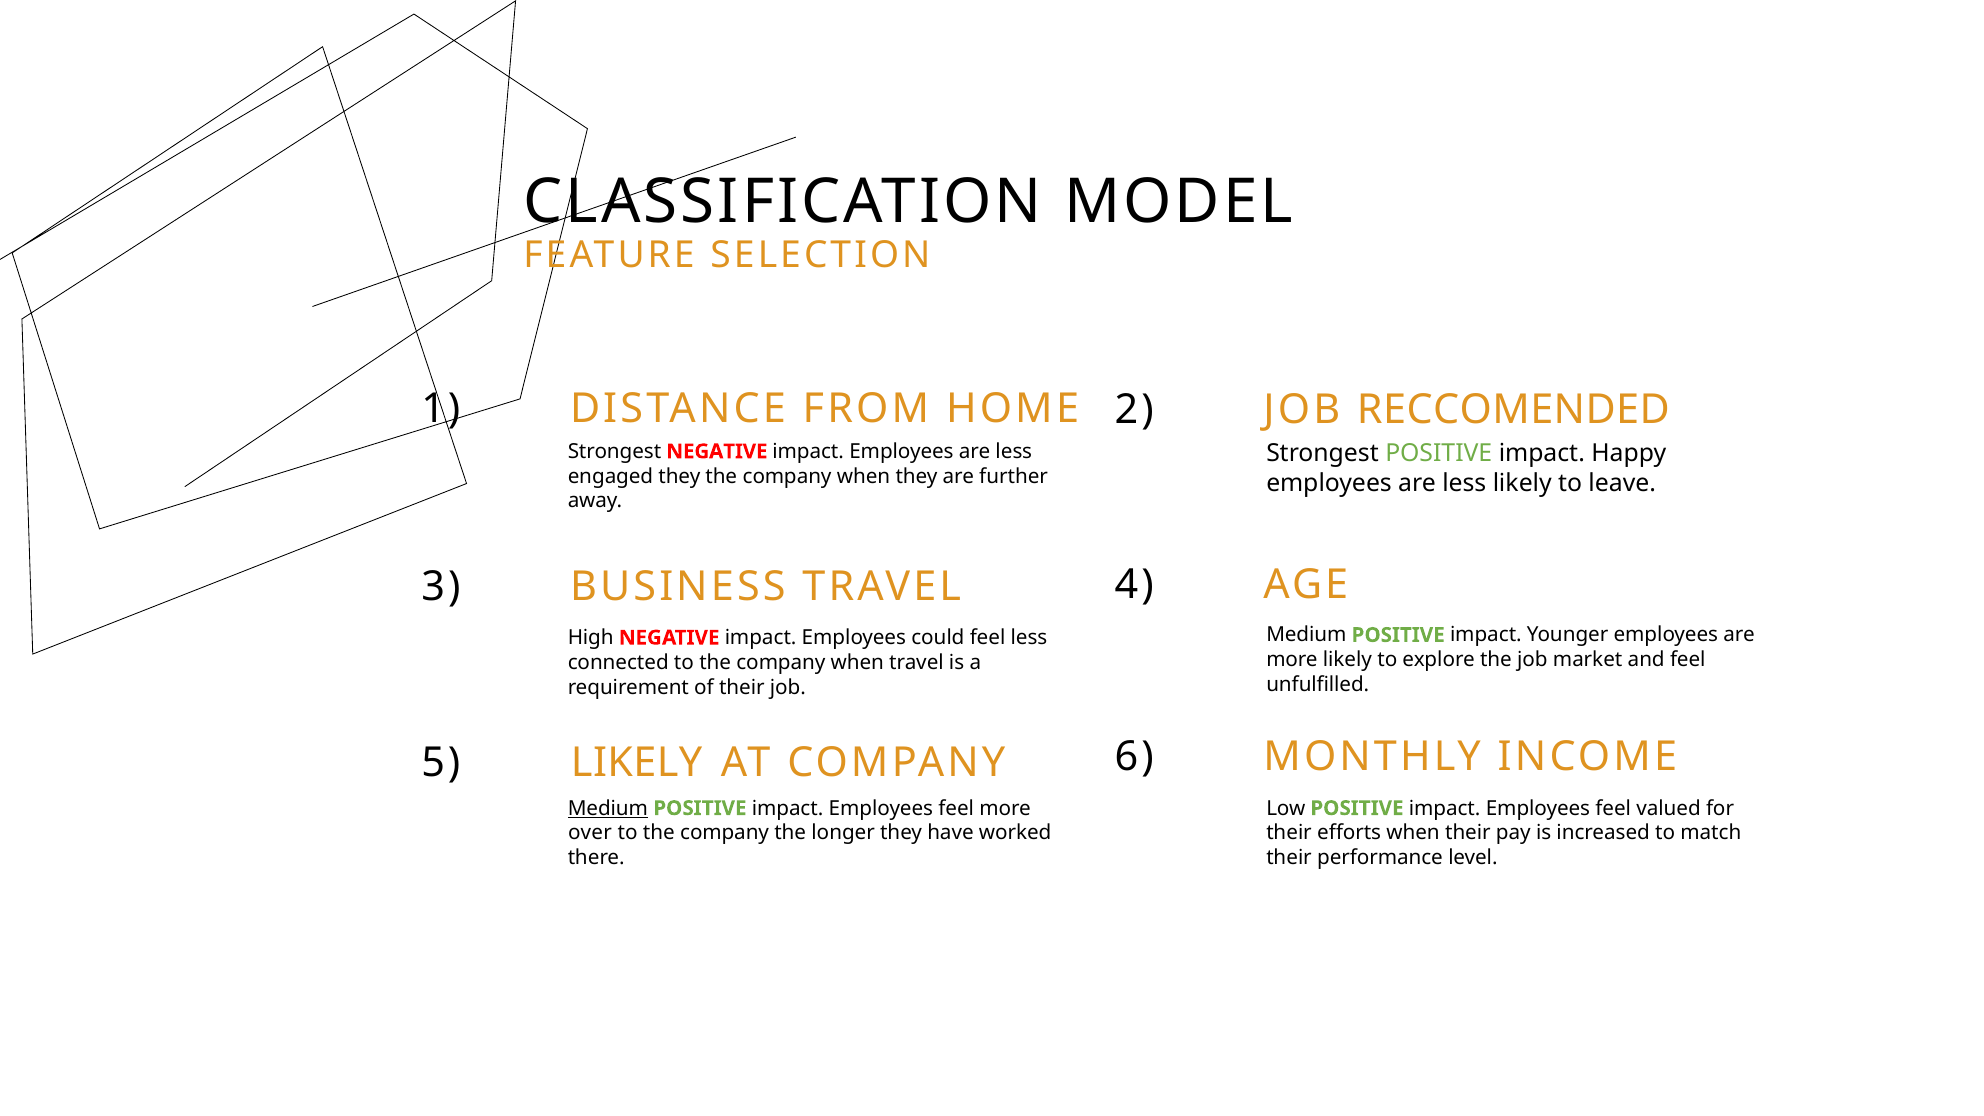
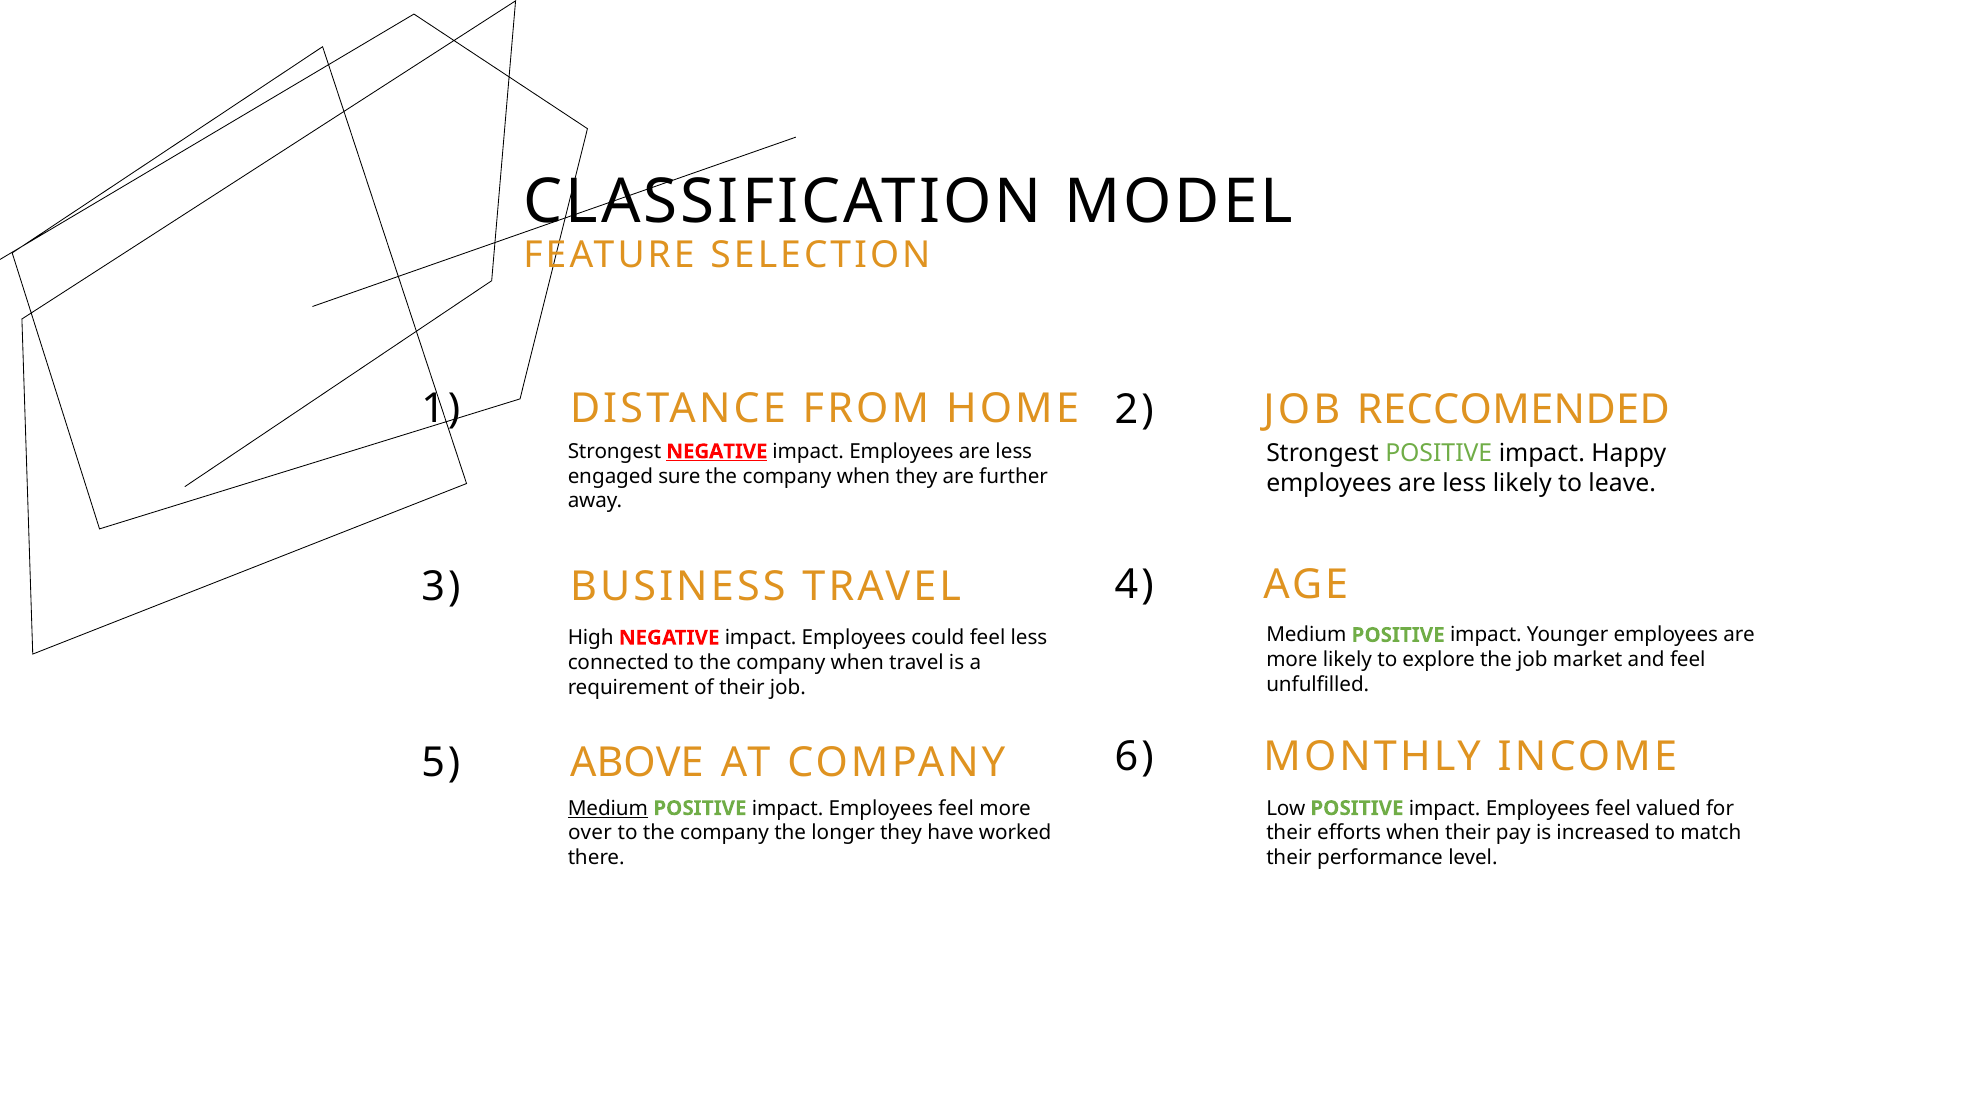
NEGATIVE at (717, 451) underline: none -> present
engaged they: they -> sure
5 LIKELY: LIKELY -> ABOVE
